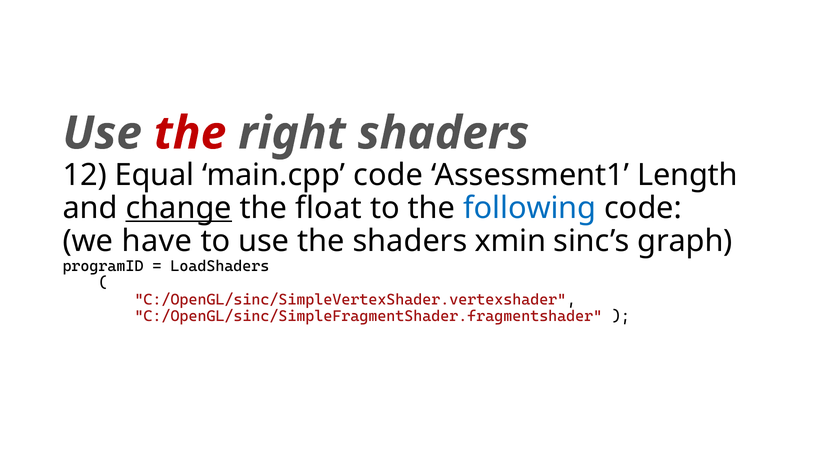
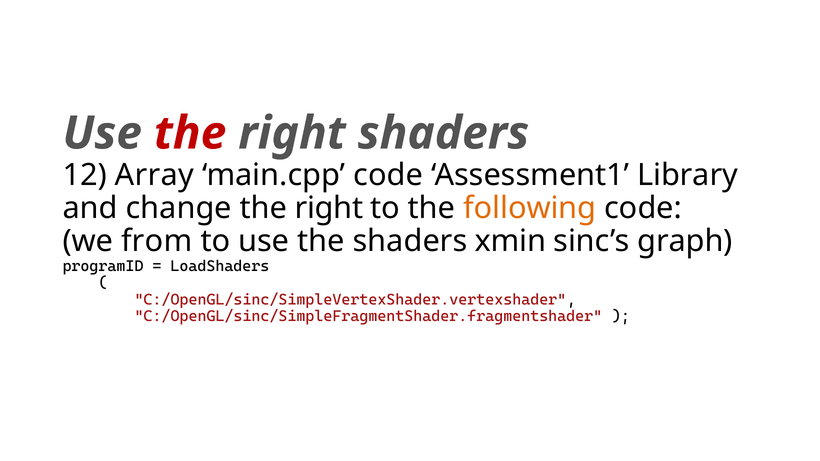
Equal: Equal -> Array
Length: Length -> Library
change underline: present -> none
float at (329, 208): float -> right
following colour: blue -> orange
have: have -> from
